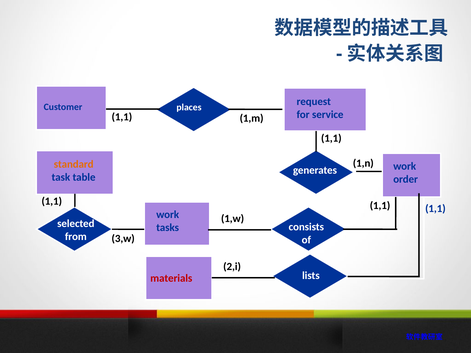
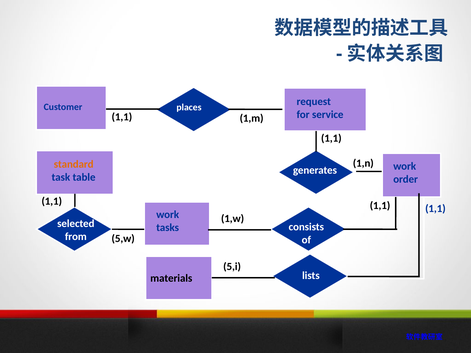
3,w: 3,w -> 5,w
2,i: 2,i -> 5,i
materials colour: red -> black
